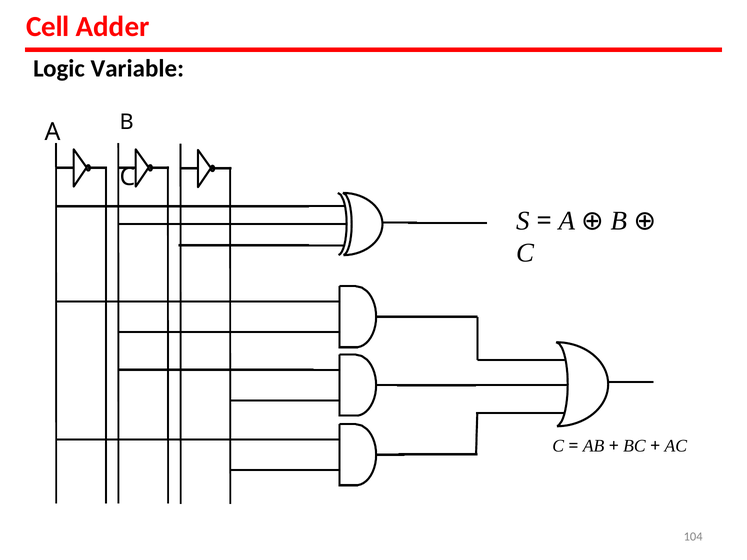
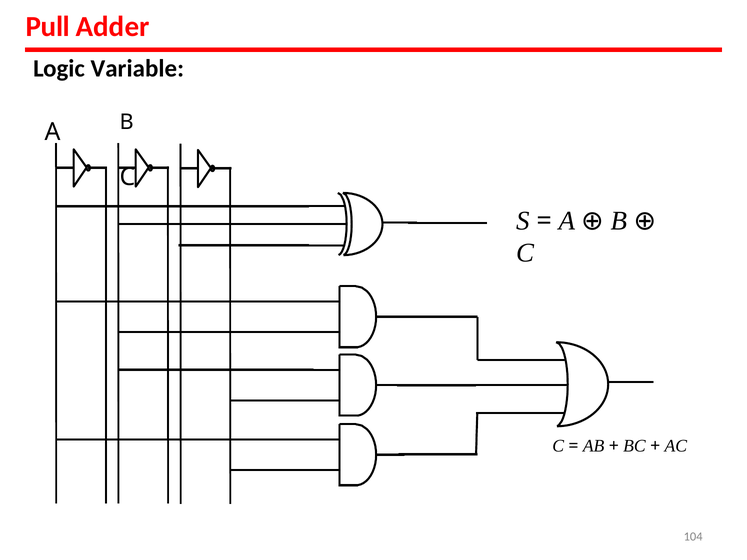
Cell: Cell -> Pull
